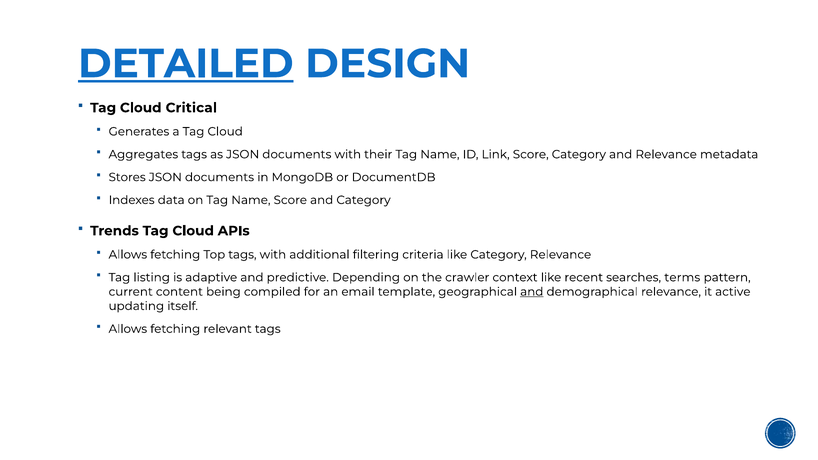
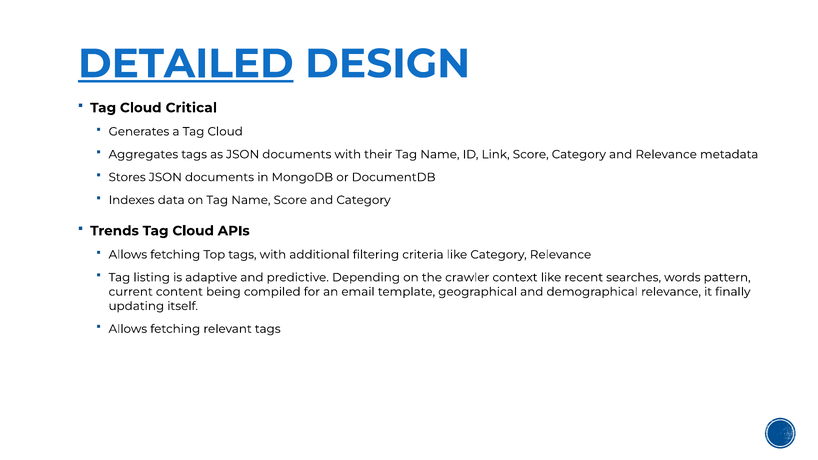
terms: terms -> words
and at (532, 292) underline: present -> none
active: active -> finally
